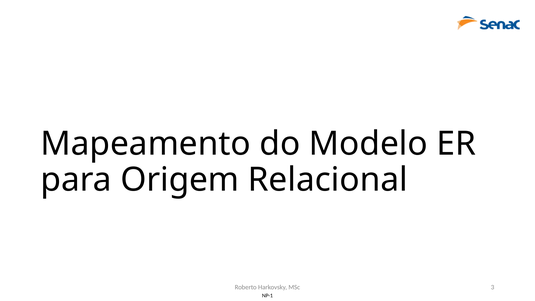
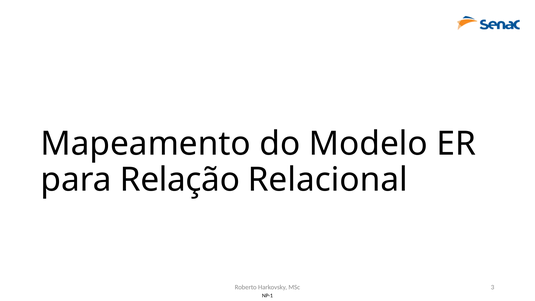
Origem: Origem -> Relação
